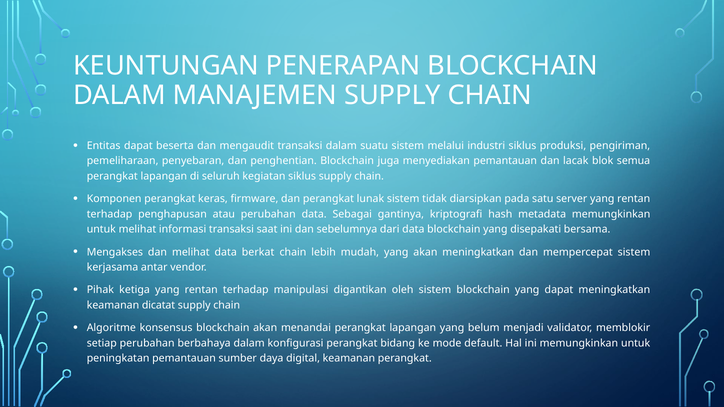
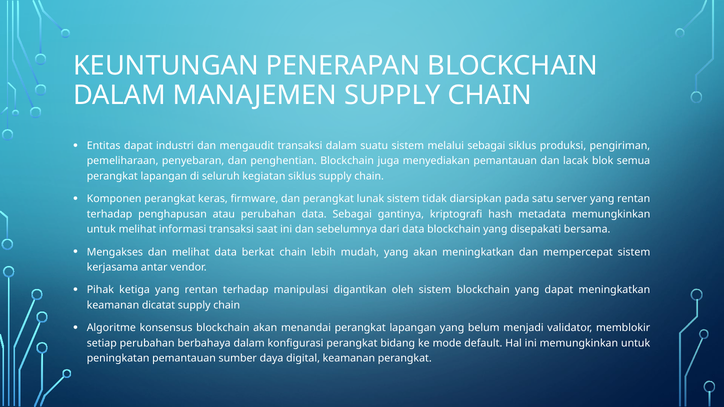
beserta: beserta -> industri
melalui industri: industri -> sebagai
